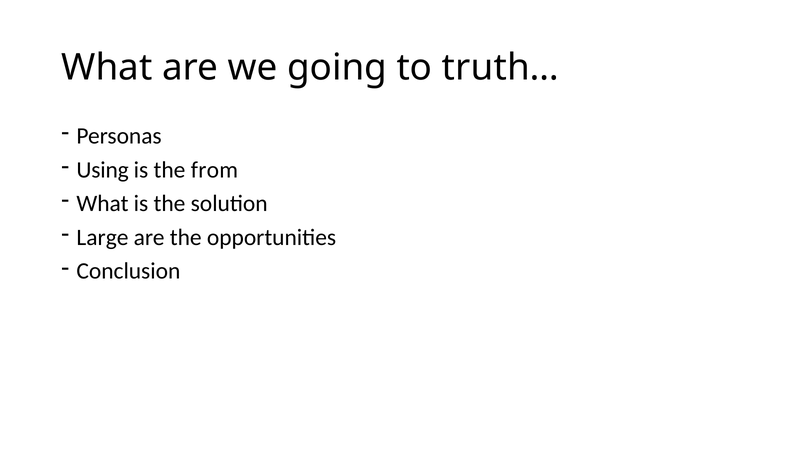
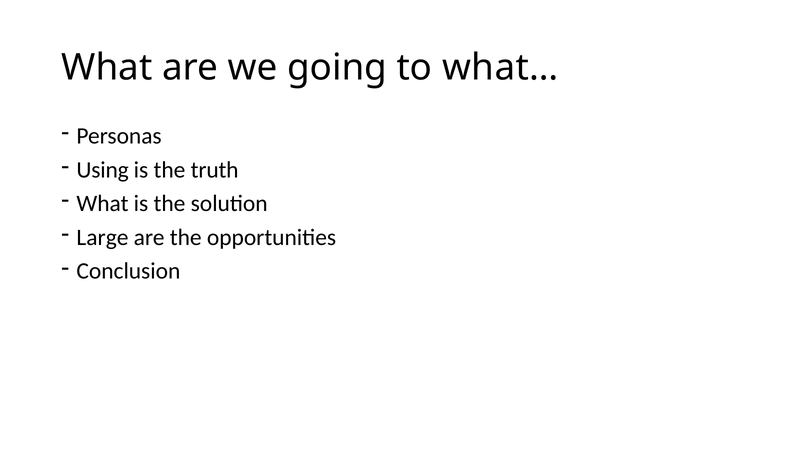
truth…: truth… -> what…
from: from -> truth
